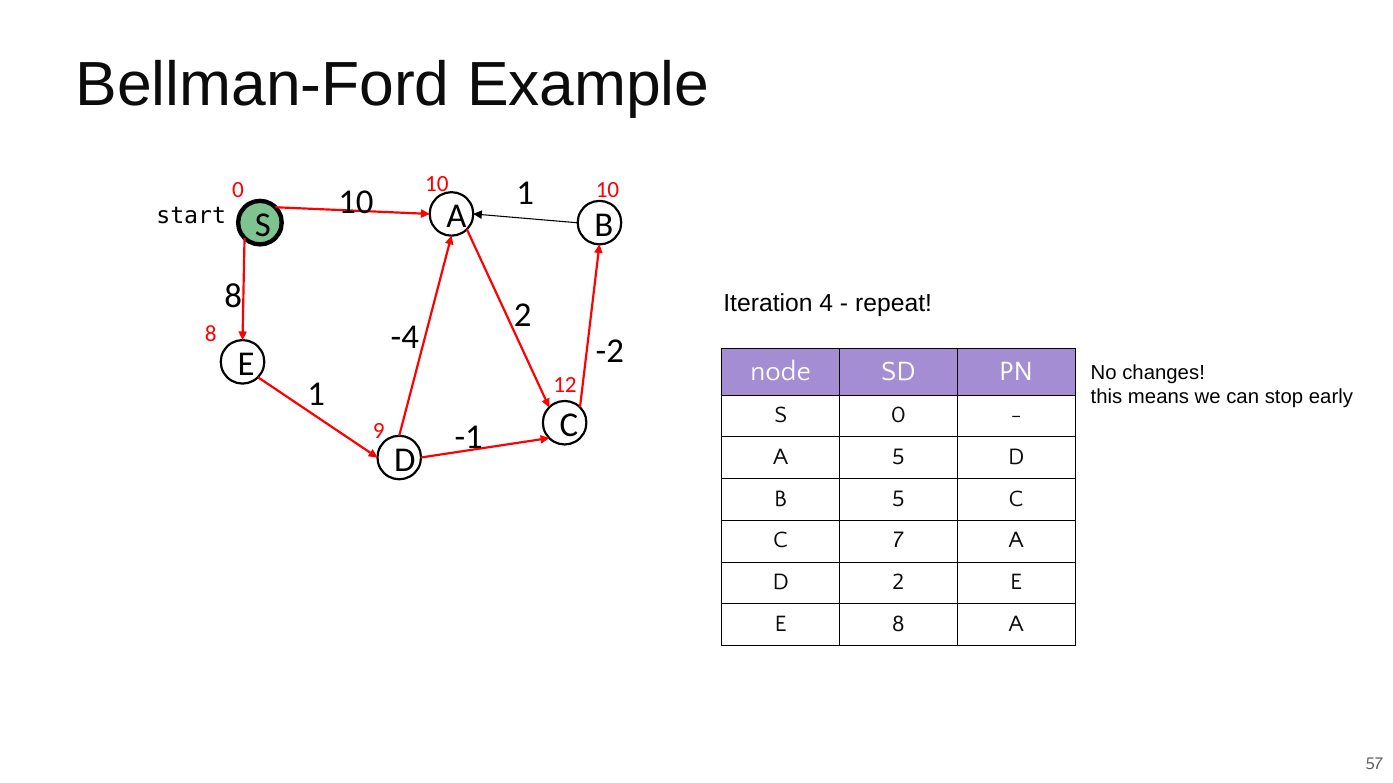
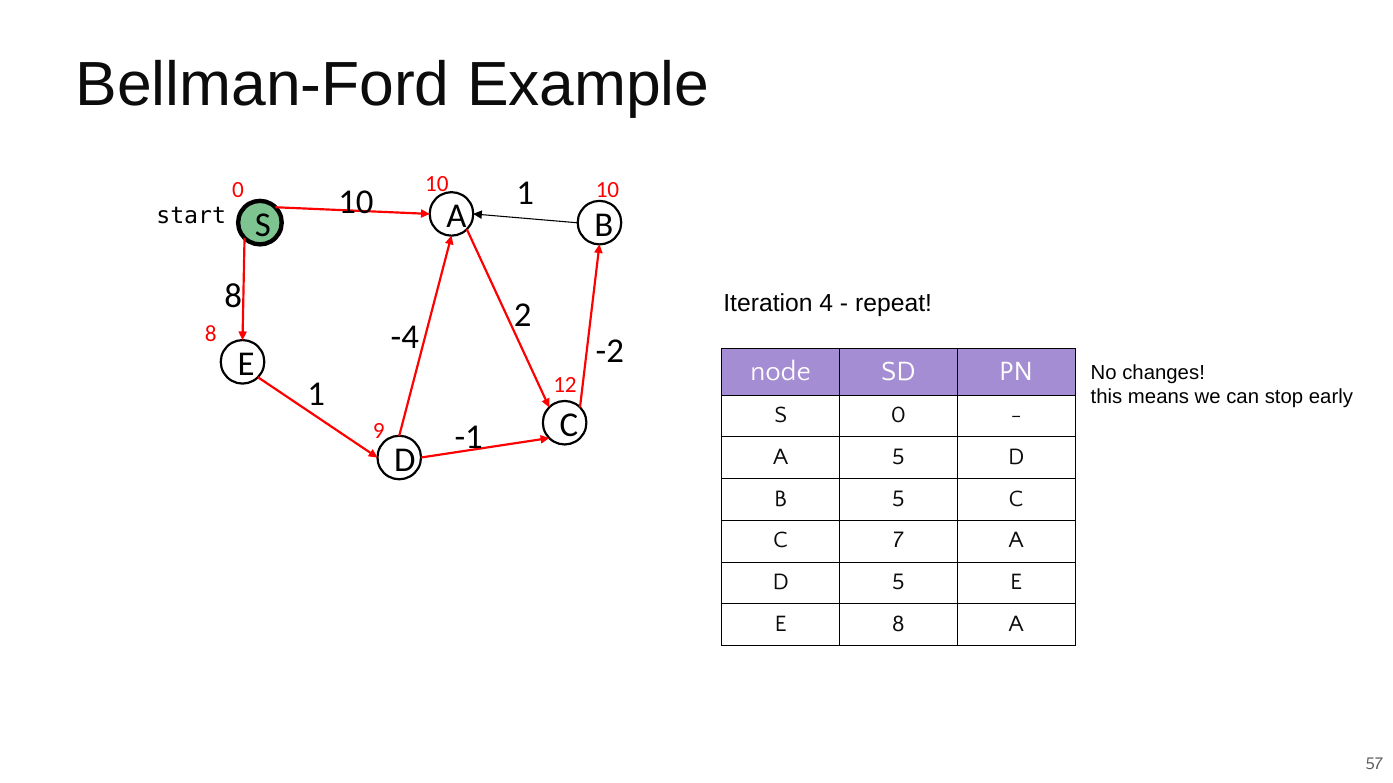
D 2: 2 -> 5
